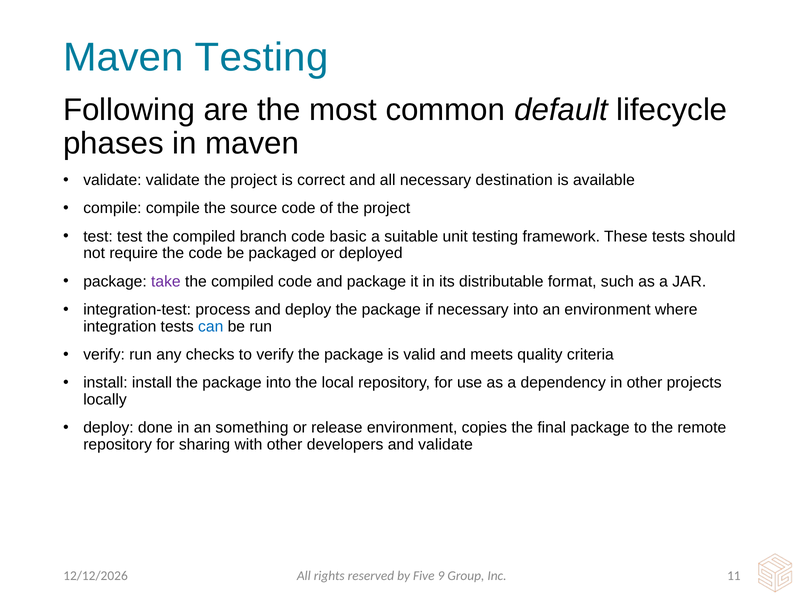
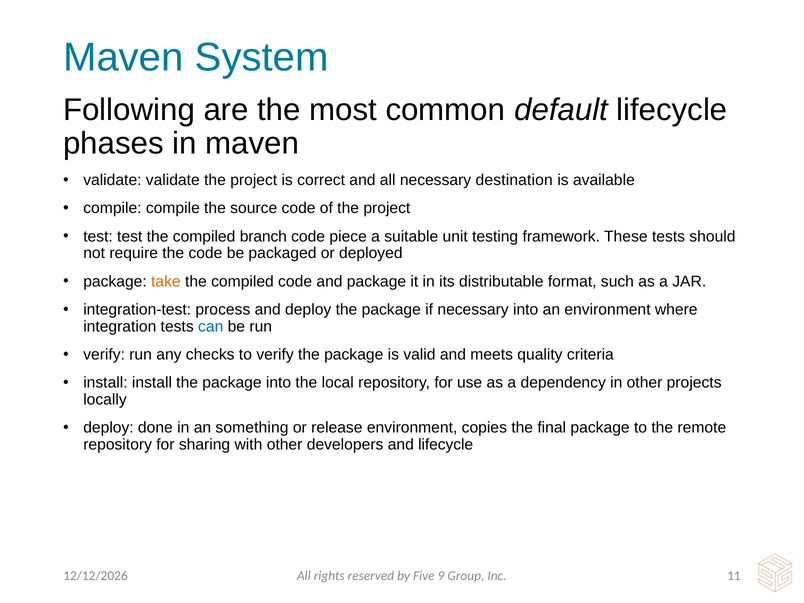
Maven Testing: Testing -> System
basic: basic -> piece
take colour: purple -> orange
and validate: validate -> lifecycle
